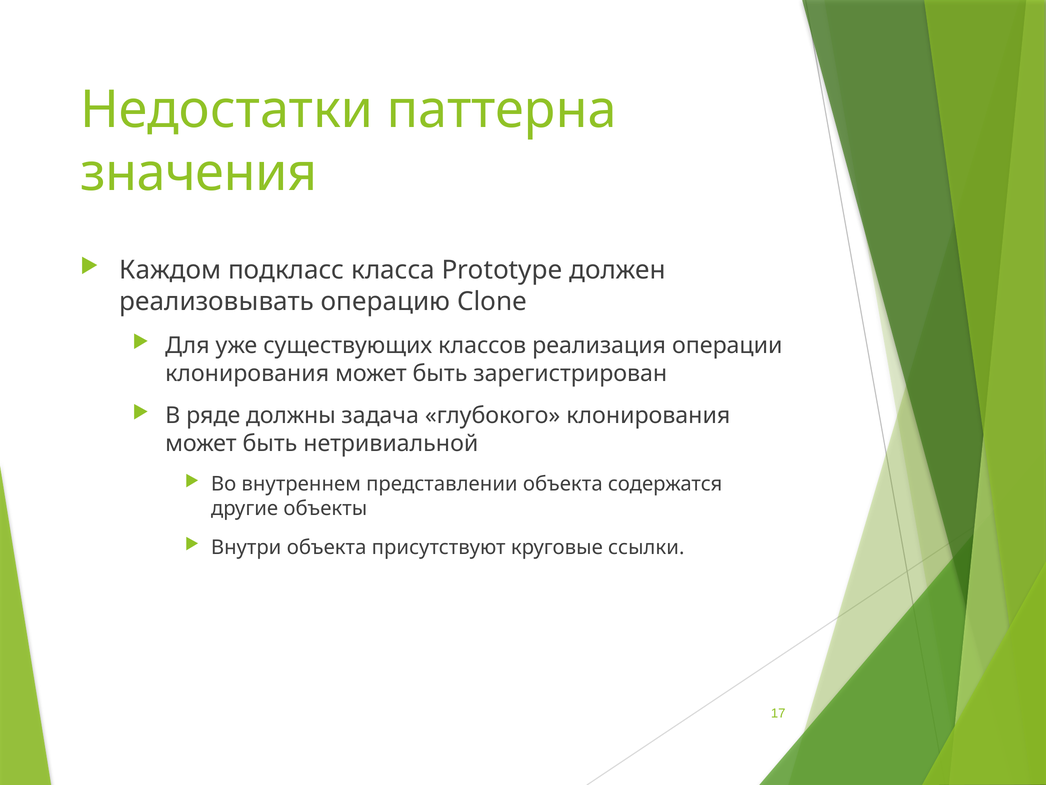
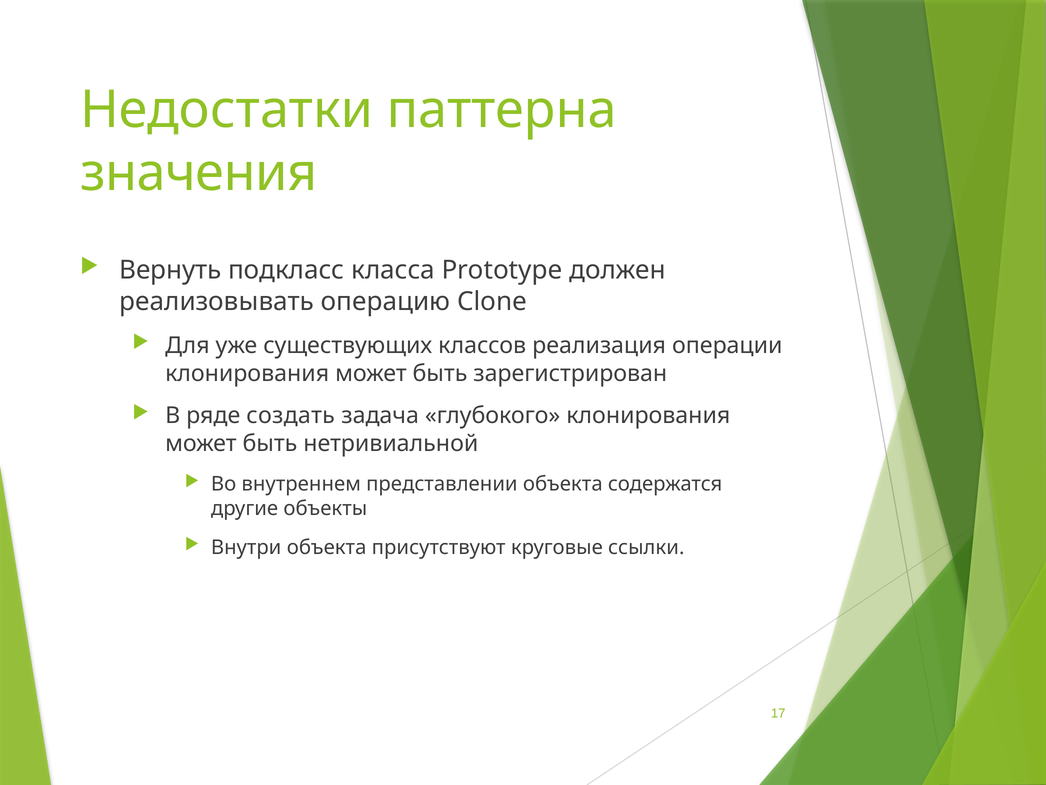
Каждом: Каждом -> Вернуть
должны: должны -> создать
